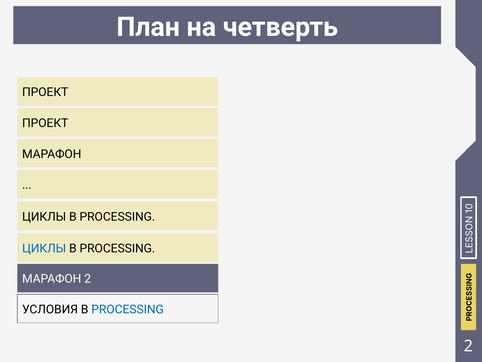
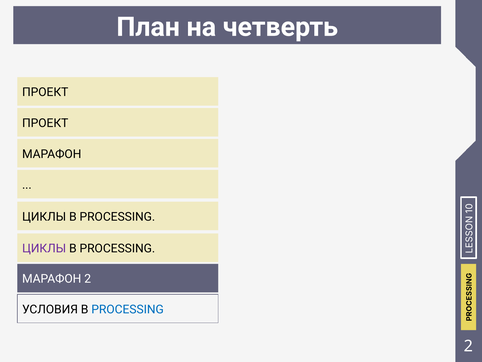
ЦИКЛЫ at (44, 248) colour: blue -> purple
